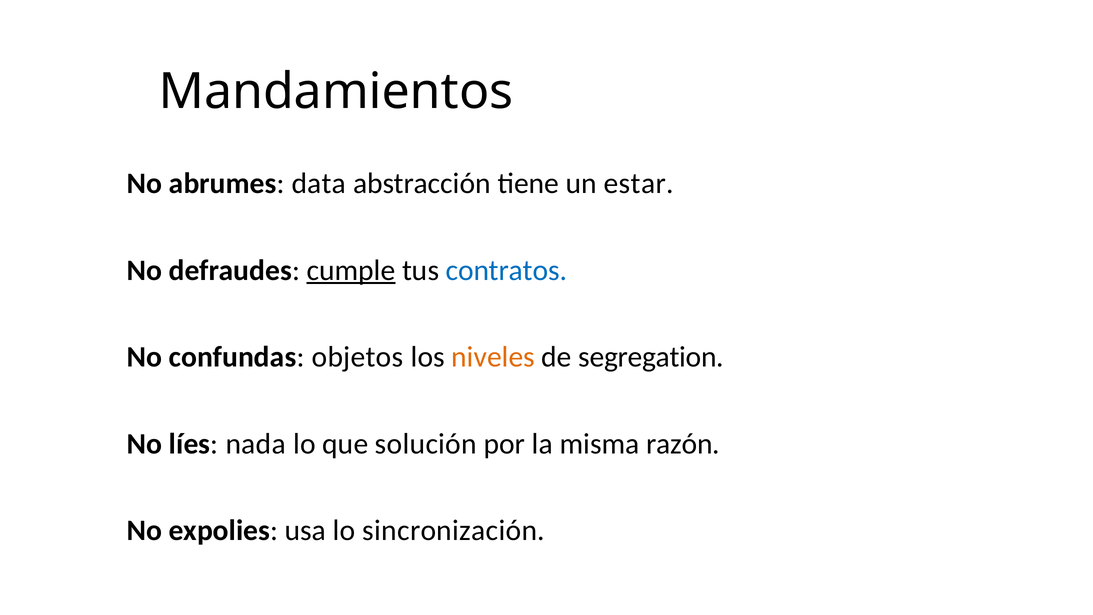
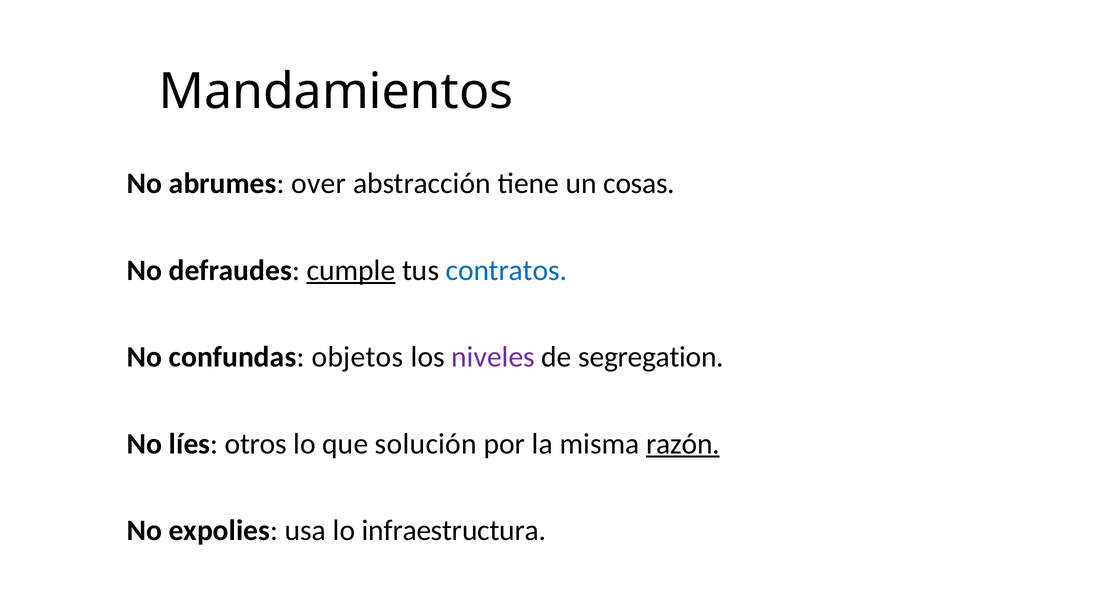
data: data -> over
estar: estar -> cosas
niveles colour: orange -> purple
nada: nada -> otros
razón underline: none -> present
sincronización: sincronización -> infraestructura
